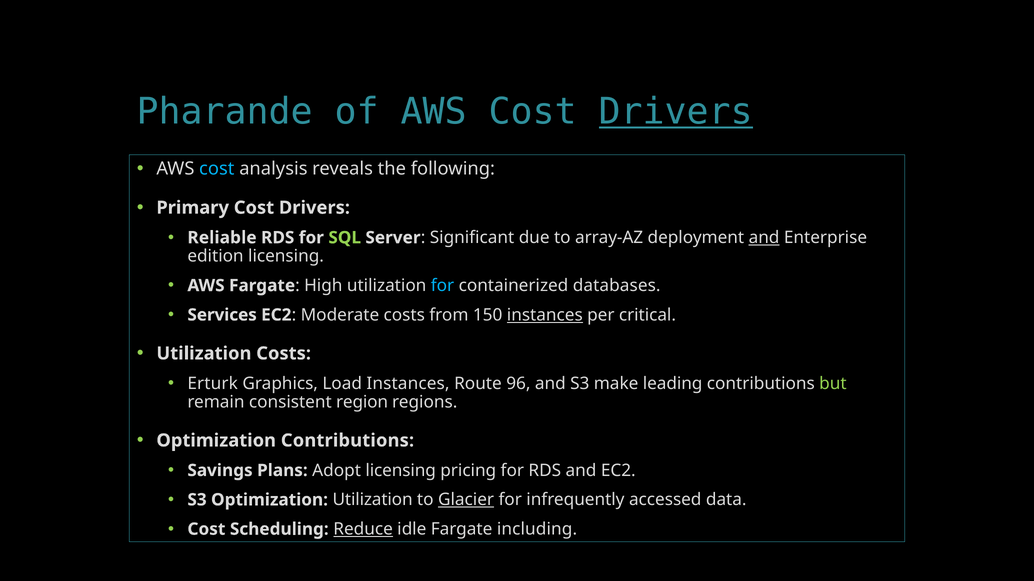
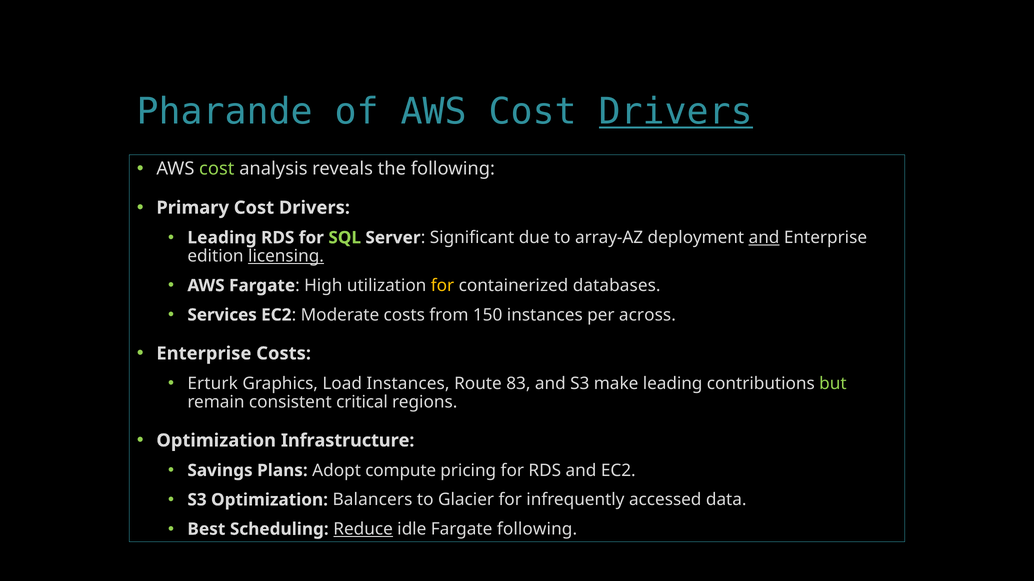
cost at (217, 169) colour: light blue -> light green
Reliable at (222, 238): Reliable -> Leading
licensing at (286, 256) underline: none -> present
for at (443, 286) colour: light blue -> yellow
instances at (545, 315) underline: present -> none
critical: critical -> across
Utilization at (204, 354): Utilization -> Enterprise
96: 96 -> 83
region: region -> critical
Optimization Contributions: Contributions -> Infrastructure
Adopt licensing: licensing -> compute
Optimization Utilization: Utilization -> Balancers
Glacier underline: present -> none
Cost at (206, 530): Cost -> Best
Fargate including: including -> following
